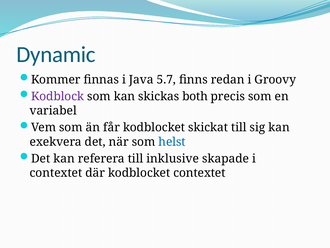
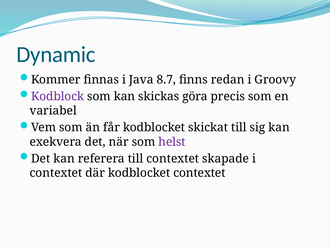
5.7: 5.7 -> 8.7
both: both -> göra
helst colour: blue -> purple
till inklusive: inklusive -> contextet
